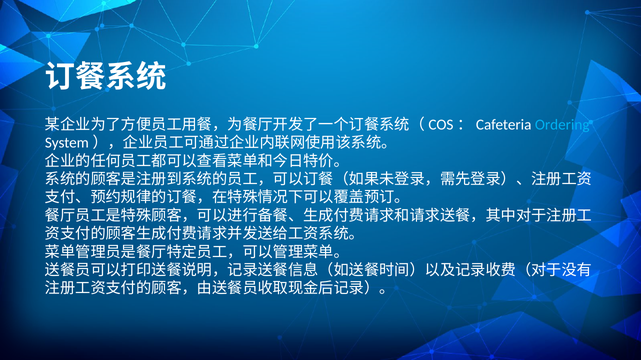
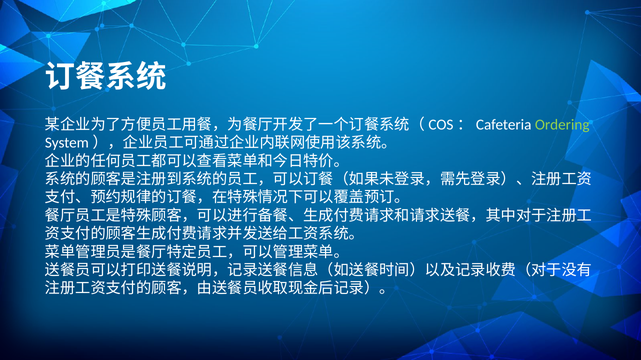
Ordering colour: light blue -> light green
